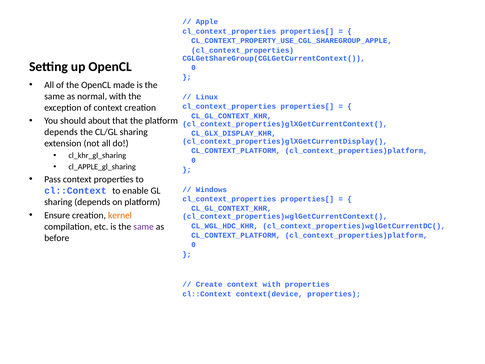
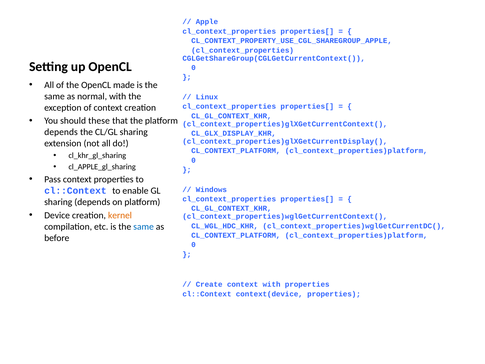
about: about -> these
Ensure: Ensure -> Device
same at (144, 226) colour: purple -> blue
